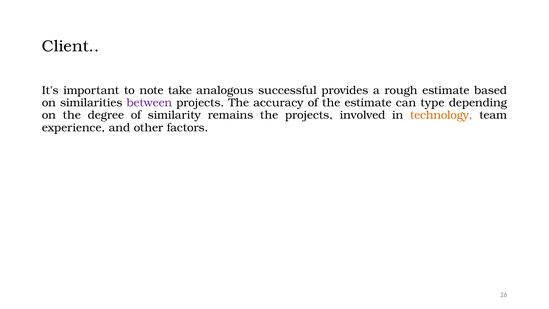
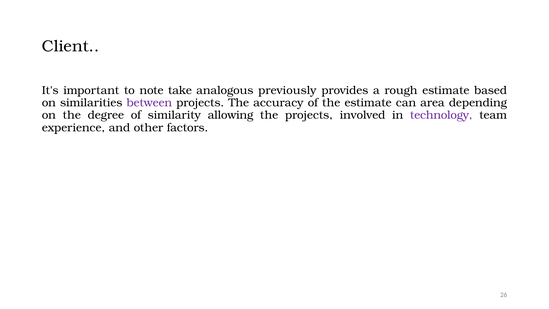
successful: successful -> previously
type: type -> area
remains: remains -> allowing
technology colour: orange -> purple
